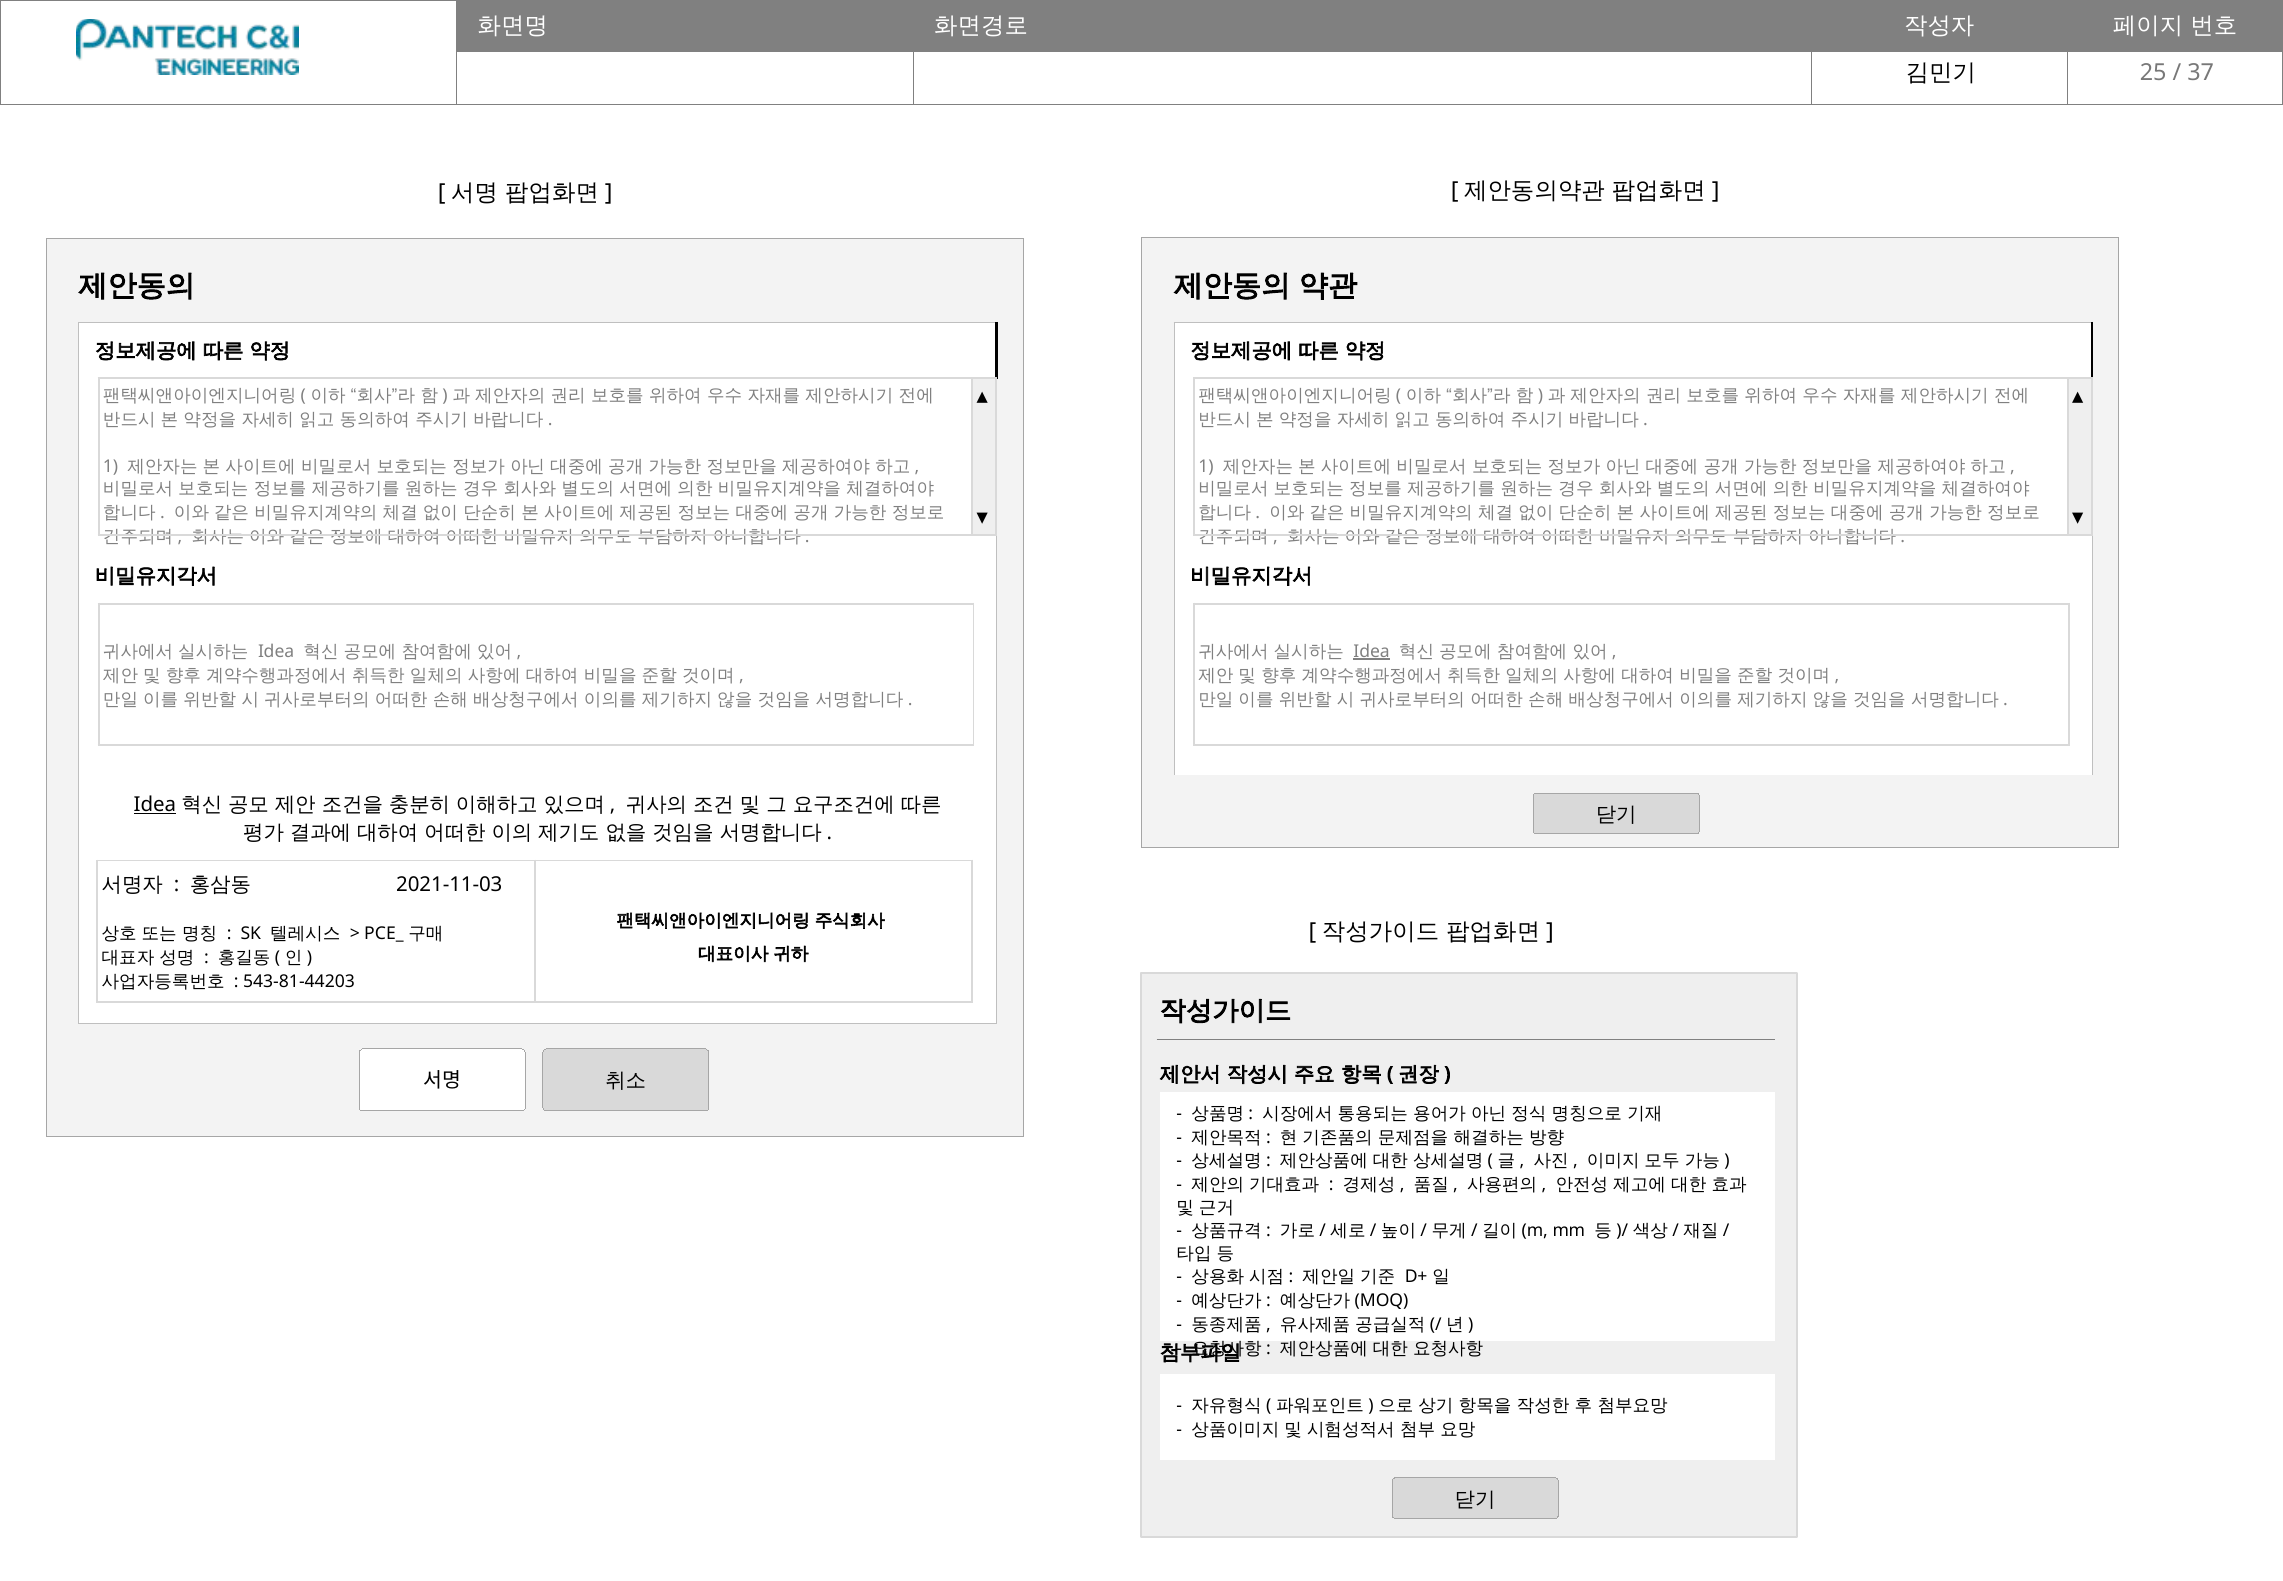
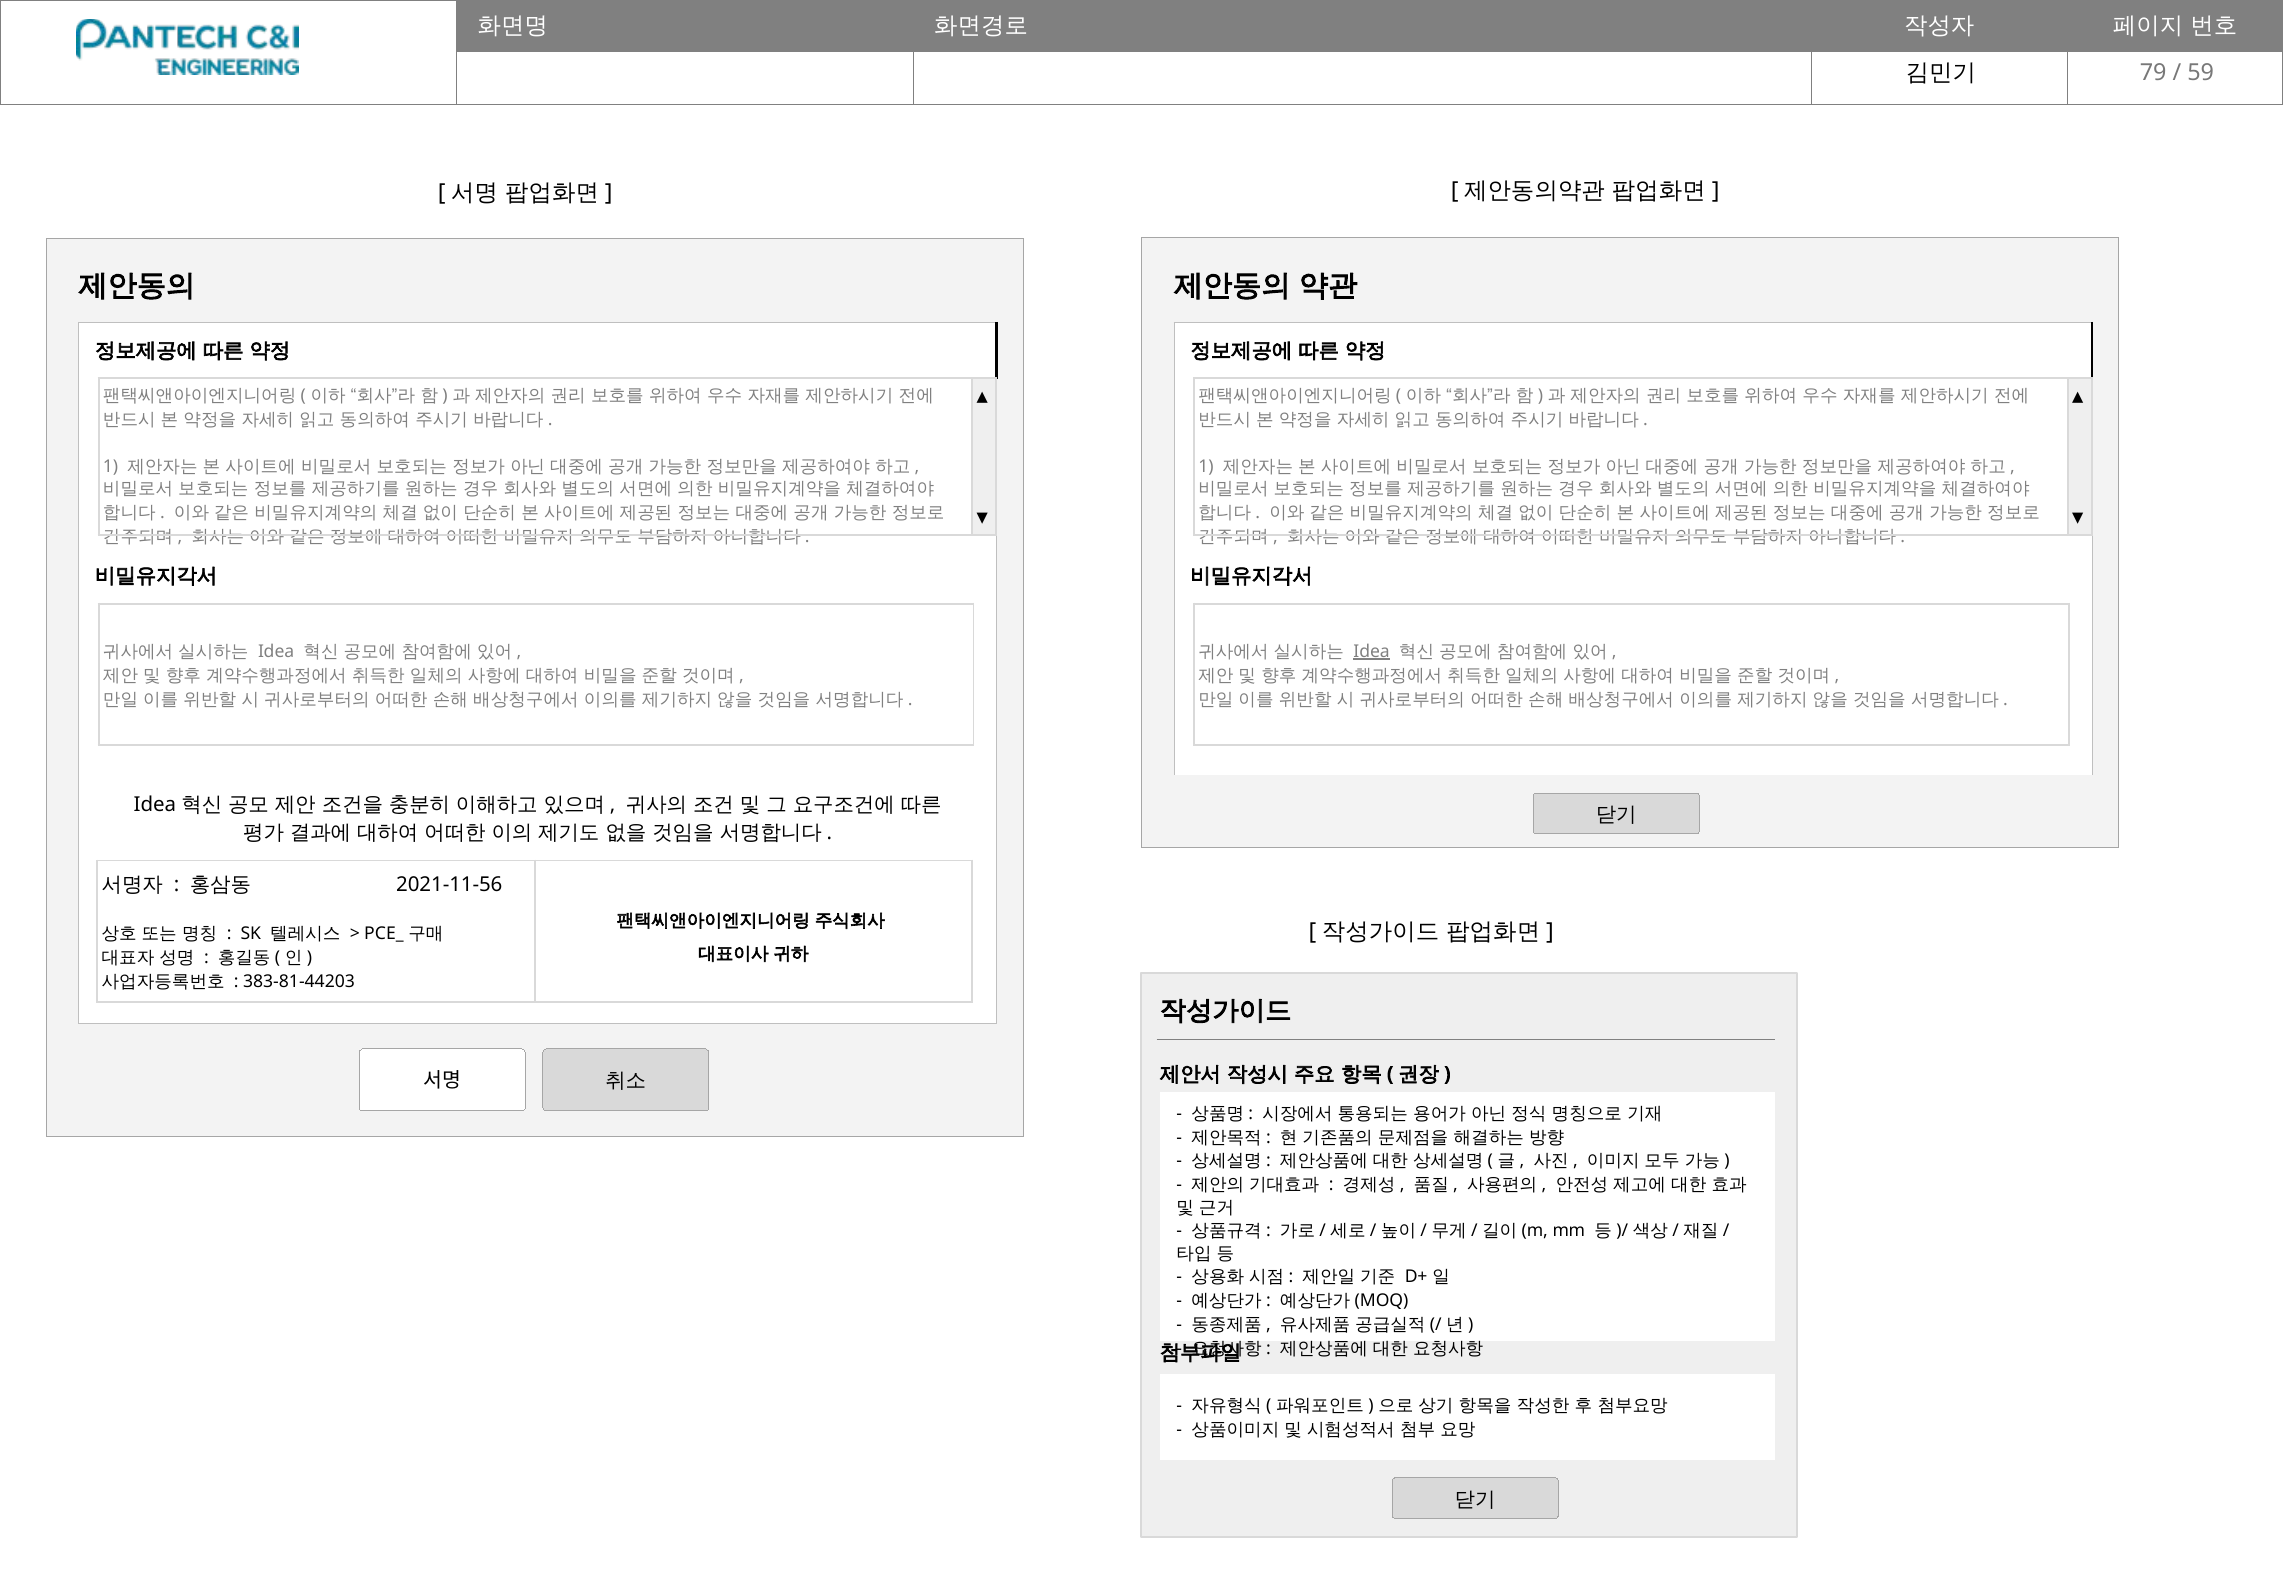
25: 25 -> 79
37: 37 -> 59
Idea at (155, 804) underline: present -> none
2021-11-03: 2021-11-03 -> 2021-11-56
543-81-44203: 543-81-44203 -> 383-81-44203
